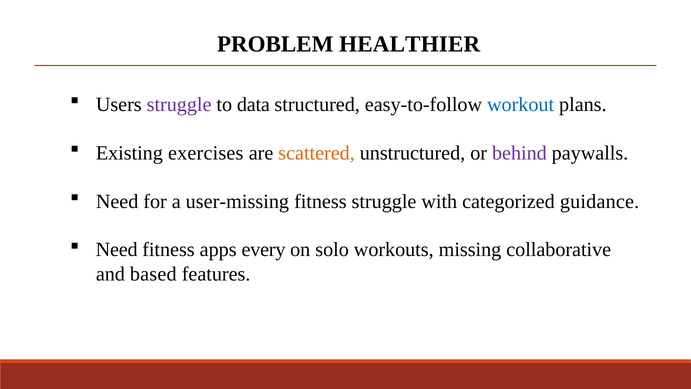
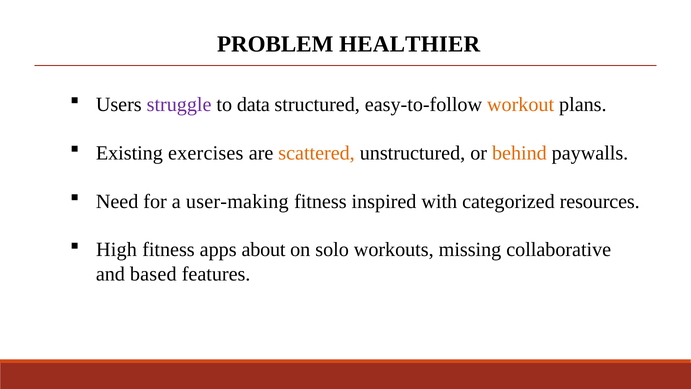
workout colour: blue -> orange
behind colour: purple -> orange
user-missing: user-missing -> user-making
fitness struggle: struggle -> inspired
guidance: guidance -> resources
Need at (117, 250): Need -> High
every: every -> about
